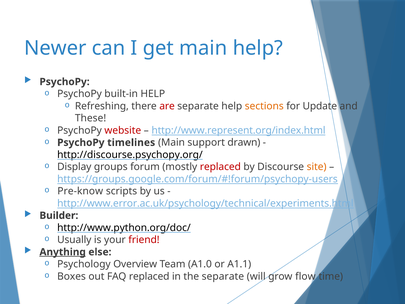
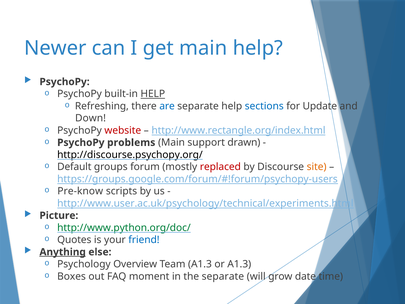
HELP at (153, 94) underline: none -> present
are colour: red -> blue
sections colour: orange -> blue
These: These -> Down
http://www.represent.org/index.html: http://www.represent.org/index.html -> http://www.rectangle.org/index.html
timelines: timelines -> problems
Display: Display -> Default
http://www.error.ac.uk/psychology/technical/experiments.html: http://www.error.ac.uk/psychology/technical/experiments.html -> http://www.user.ac.uk/psychology/technical/experiments.html
Builder: Builder -> Picture
http://www.python.org/doc/ colour: black -> green
Usually: Usually -> Quotes
friend colour: red -> blue
Team A1.0: A1.0 -> A1.3
or A1.1: A1.1 -> A1.3
FAQ replaced: replaced -> moment
flow: flow -> date
